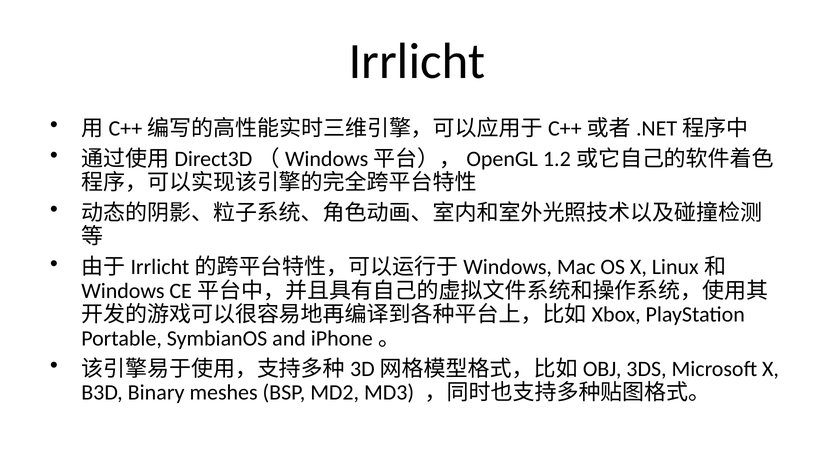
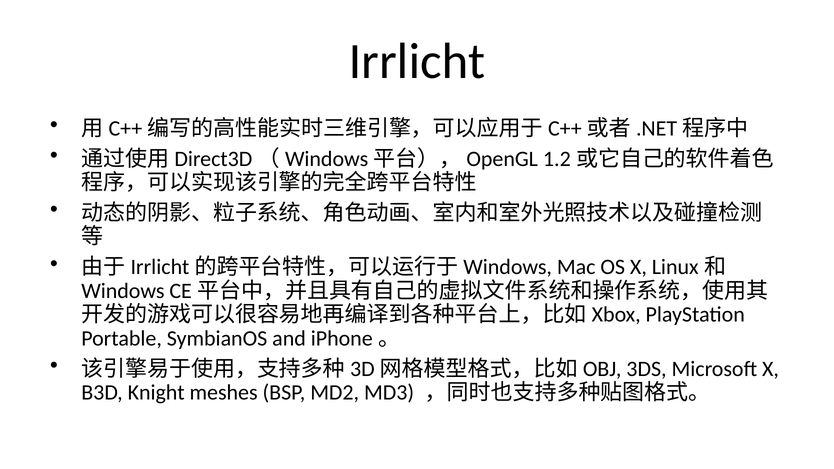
Binary: Binary -> Knight
